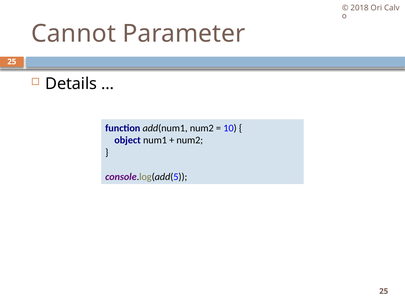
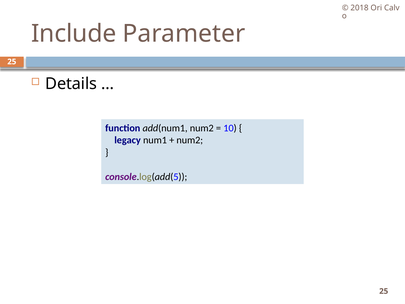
Cannot: Cannot -> Include
object: object -> legacy
